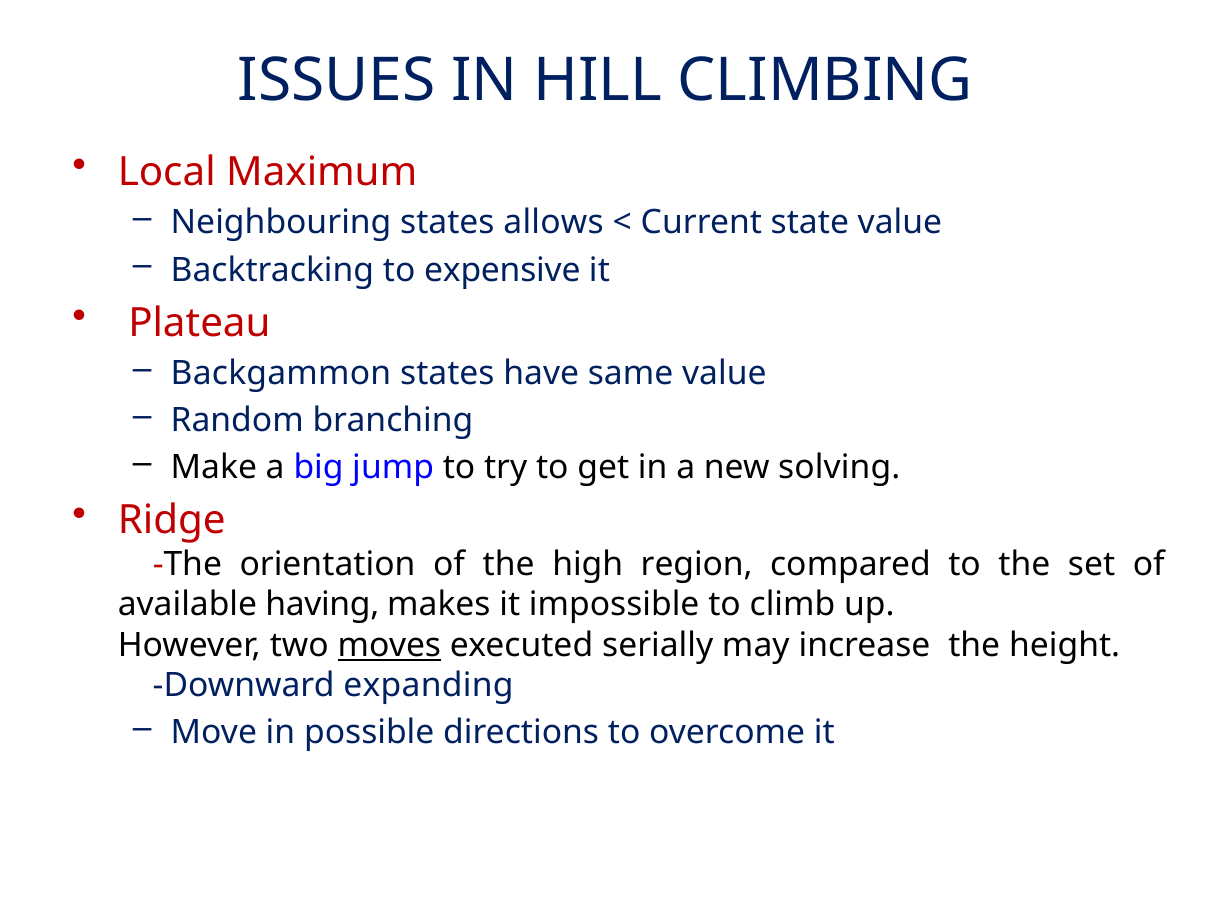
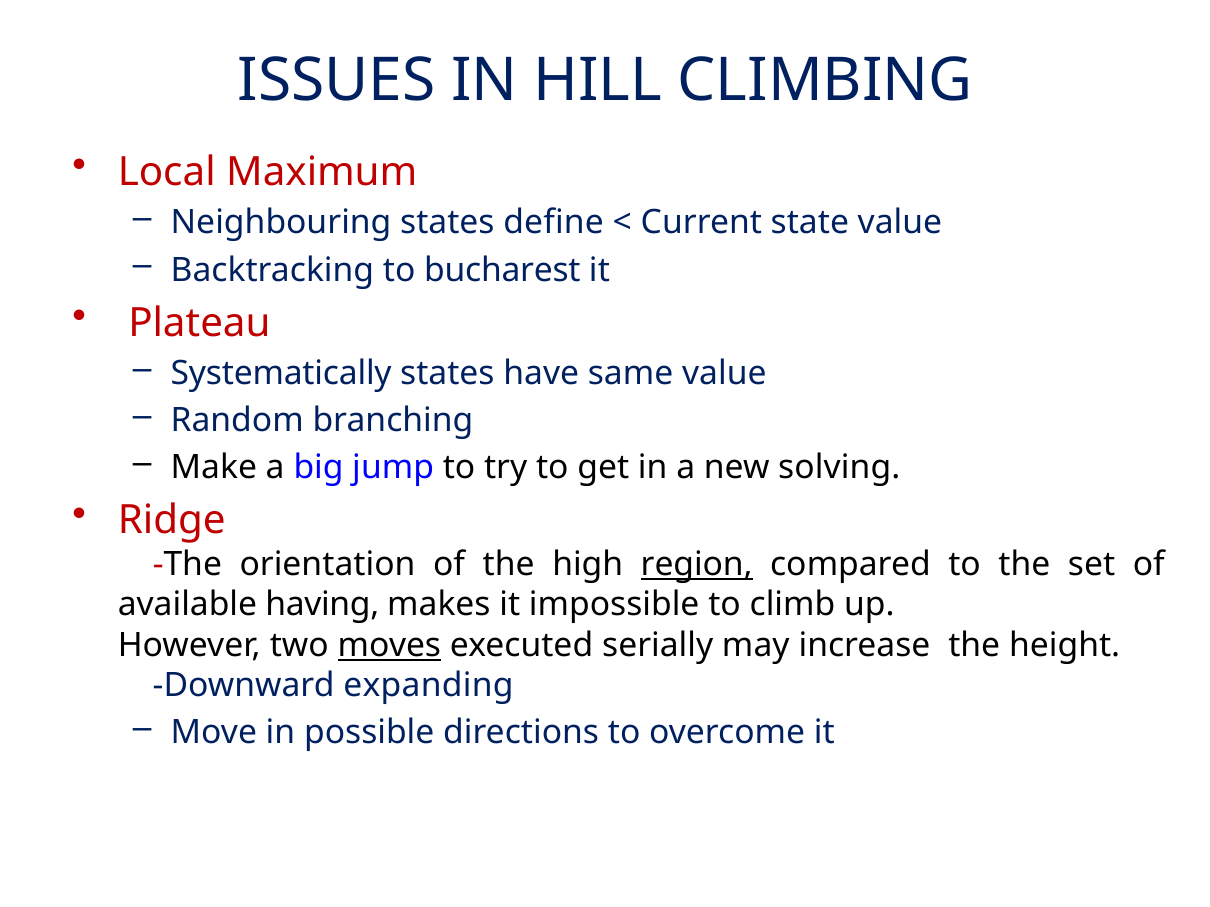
allows: allows -> define
expensive: expensive -> bucharest
Backgammon: Backgammon -> Systematically
region underline: none -> present
